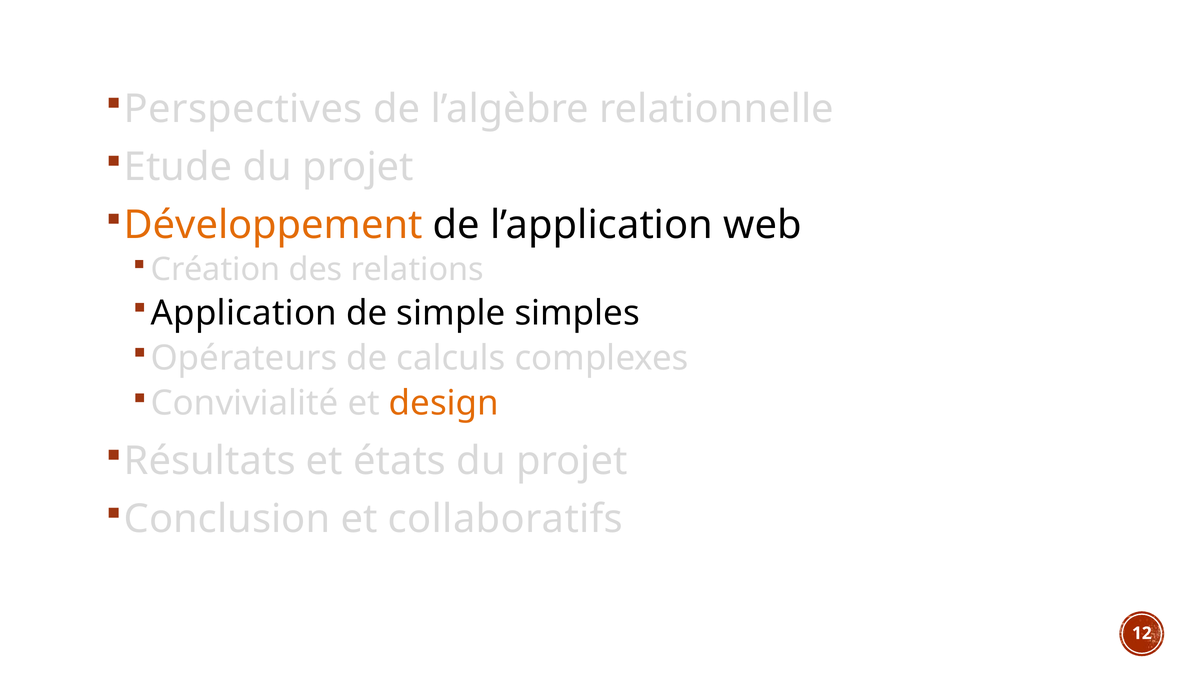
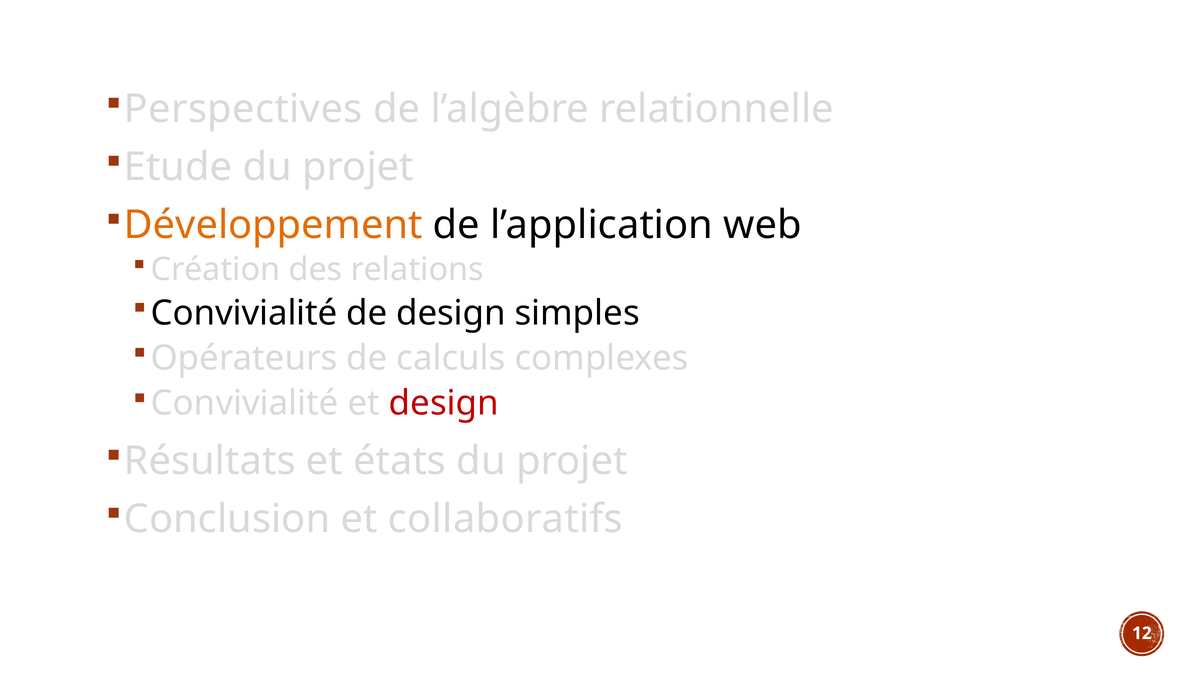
Application at (244, 313): Application -> Convivialité
de simple: simple -> design
design at (444, 404) colour: orange -> red
